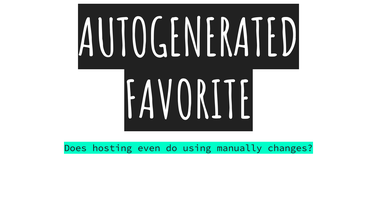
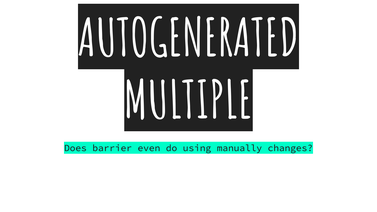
FAVORITE: FAVORITE -> MULTIPLE
hosting: hosting -> barrier
